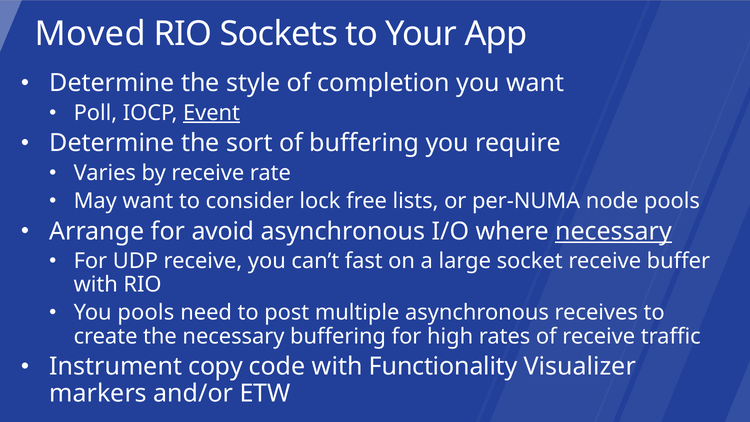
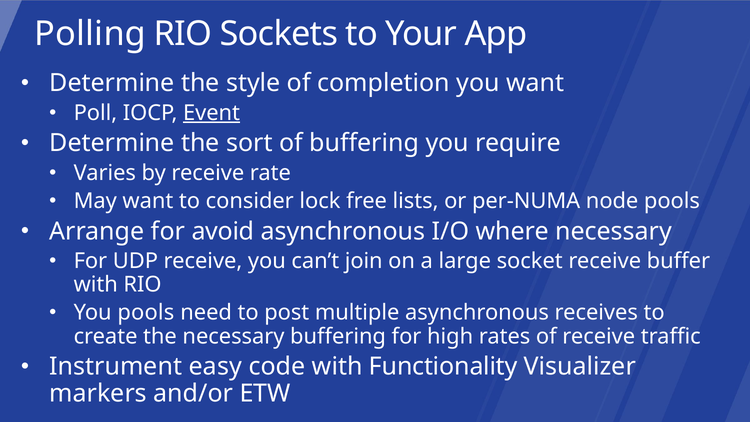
Moved: Moved -> Polling
necessary at (614, 231) underline: present -> none
fast: fast -> join
copy: copy -> easy
